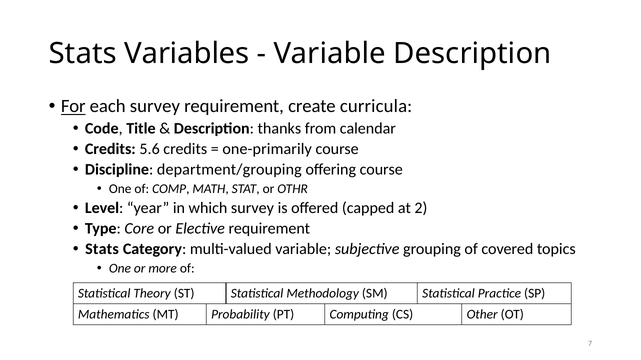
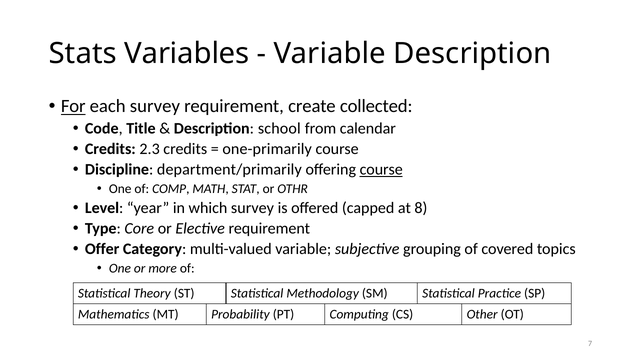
curricula: curricula -> collected
thanks: thanks -> school
5.6: 5.6 -> 2.3
department/grouping: department/grouping -> department/primarily
course at (381, 170) underline: none -> present
2: 2 -> 8
Stats at (102, 249): Stats -> Offer
